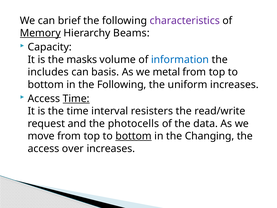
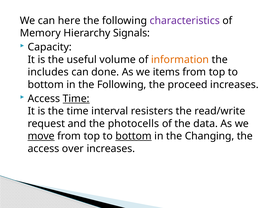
brief: brief -> here
Memory underline: present -> none
Beams: Beams -> Signals
masks: masks -> useful
information colour: blue -> orange
basis: basis -> done
metal: metal -> items
uniform: uniform -> proceed
move underline: none -> present
